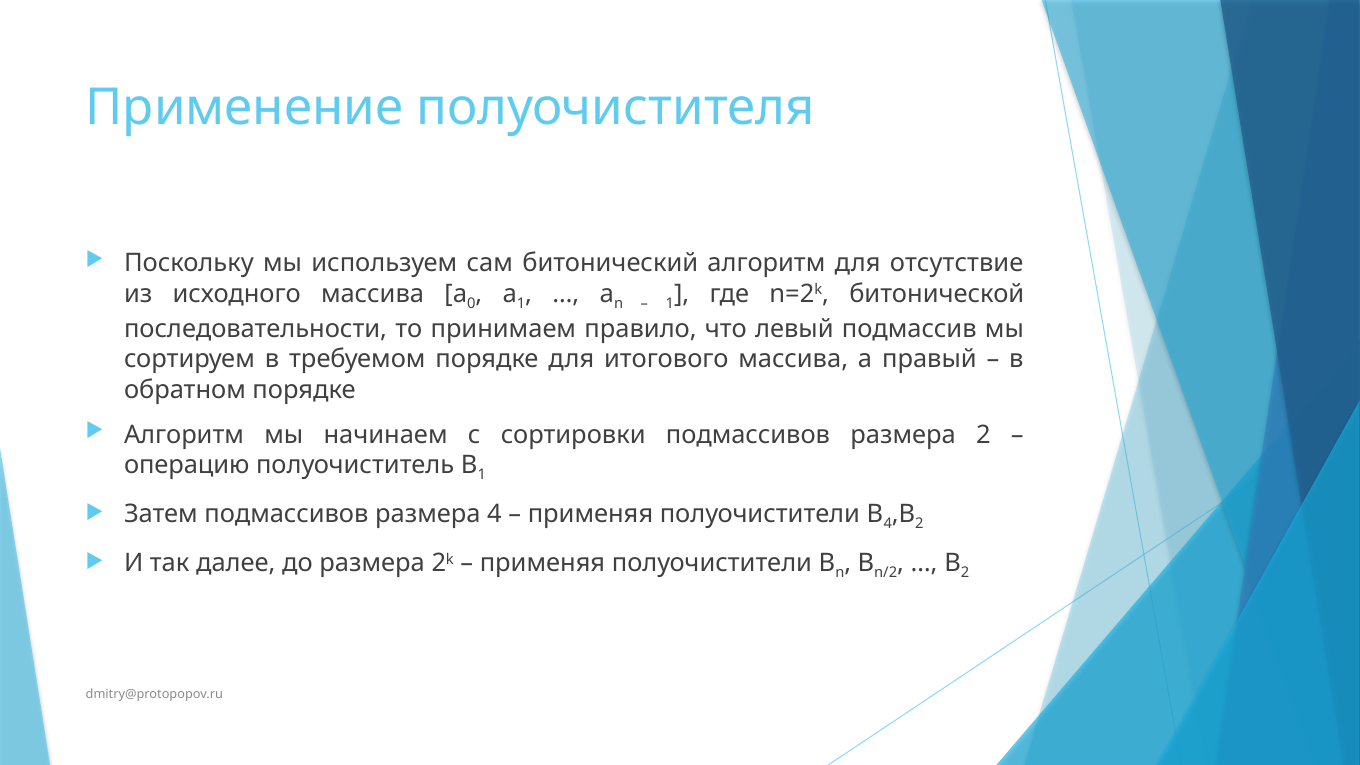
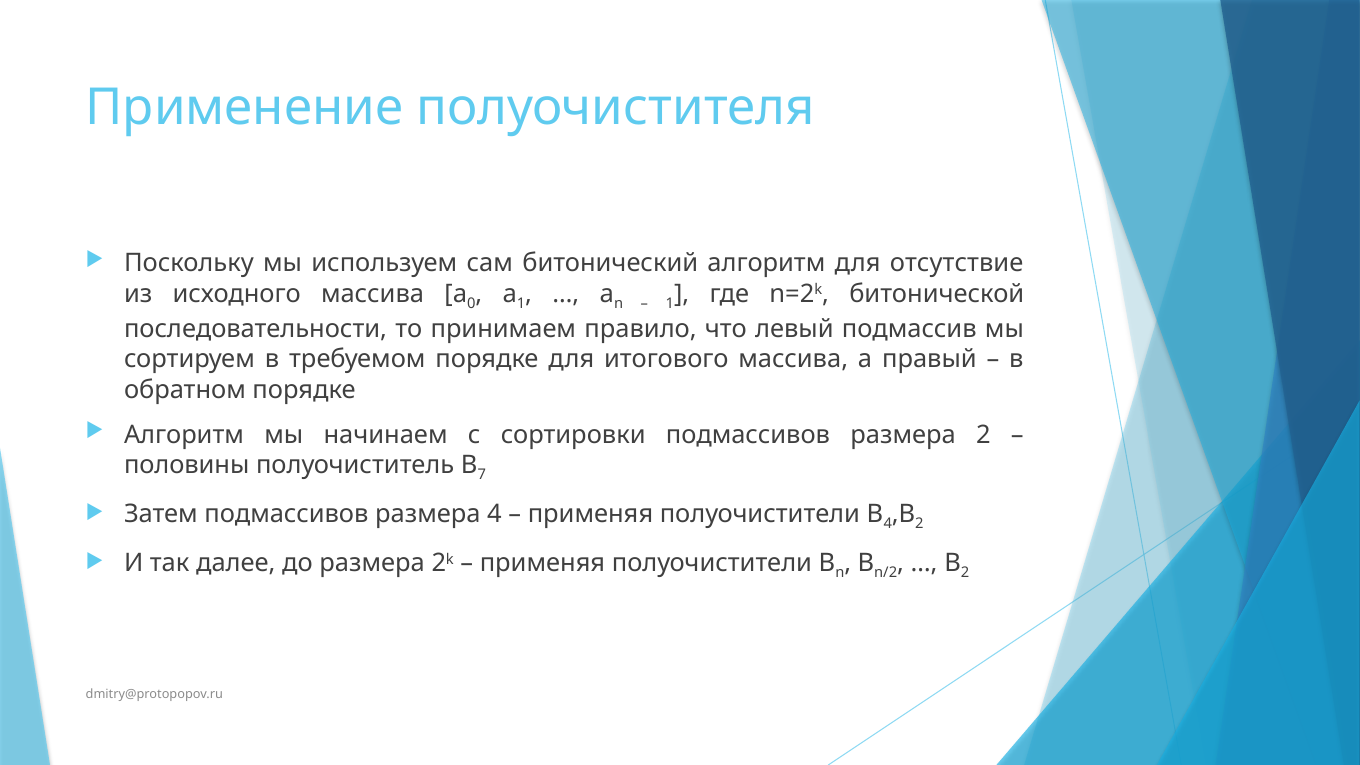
операцию: операцию -> половины
1 at (482, 475): 1 -> 7
